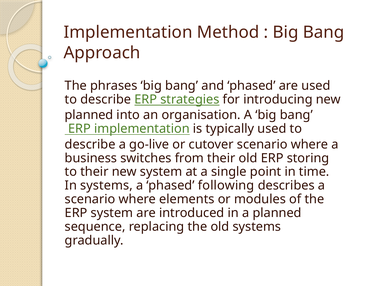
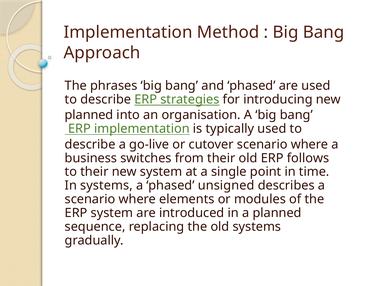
storing: storing -> follows
following: following -> unsigned
